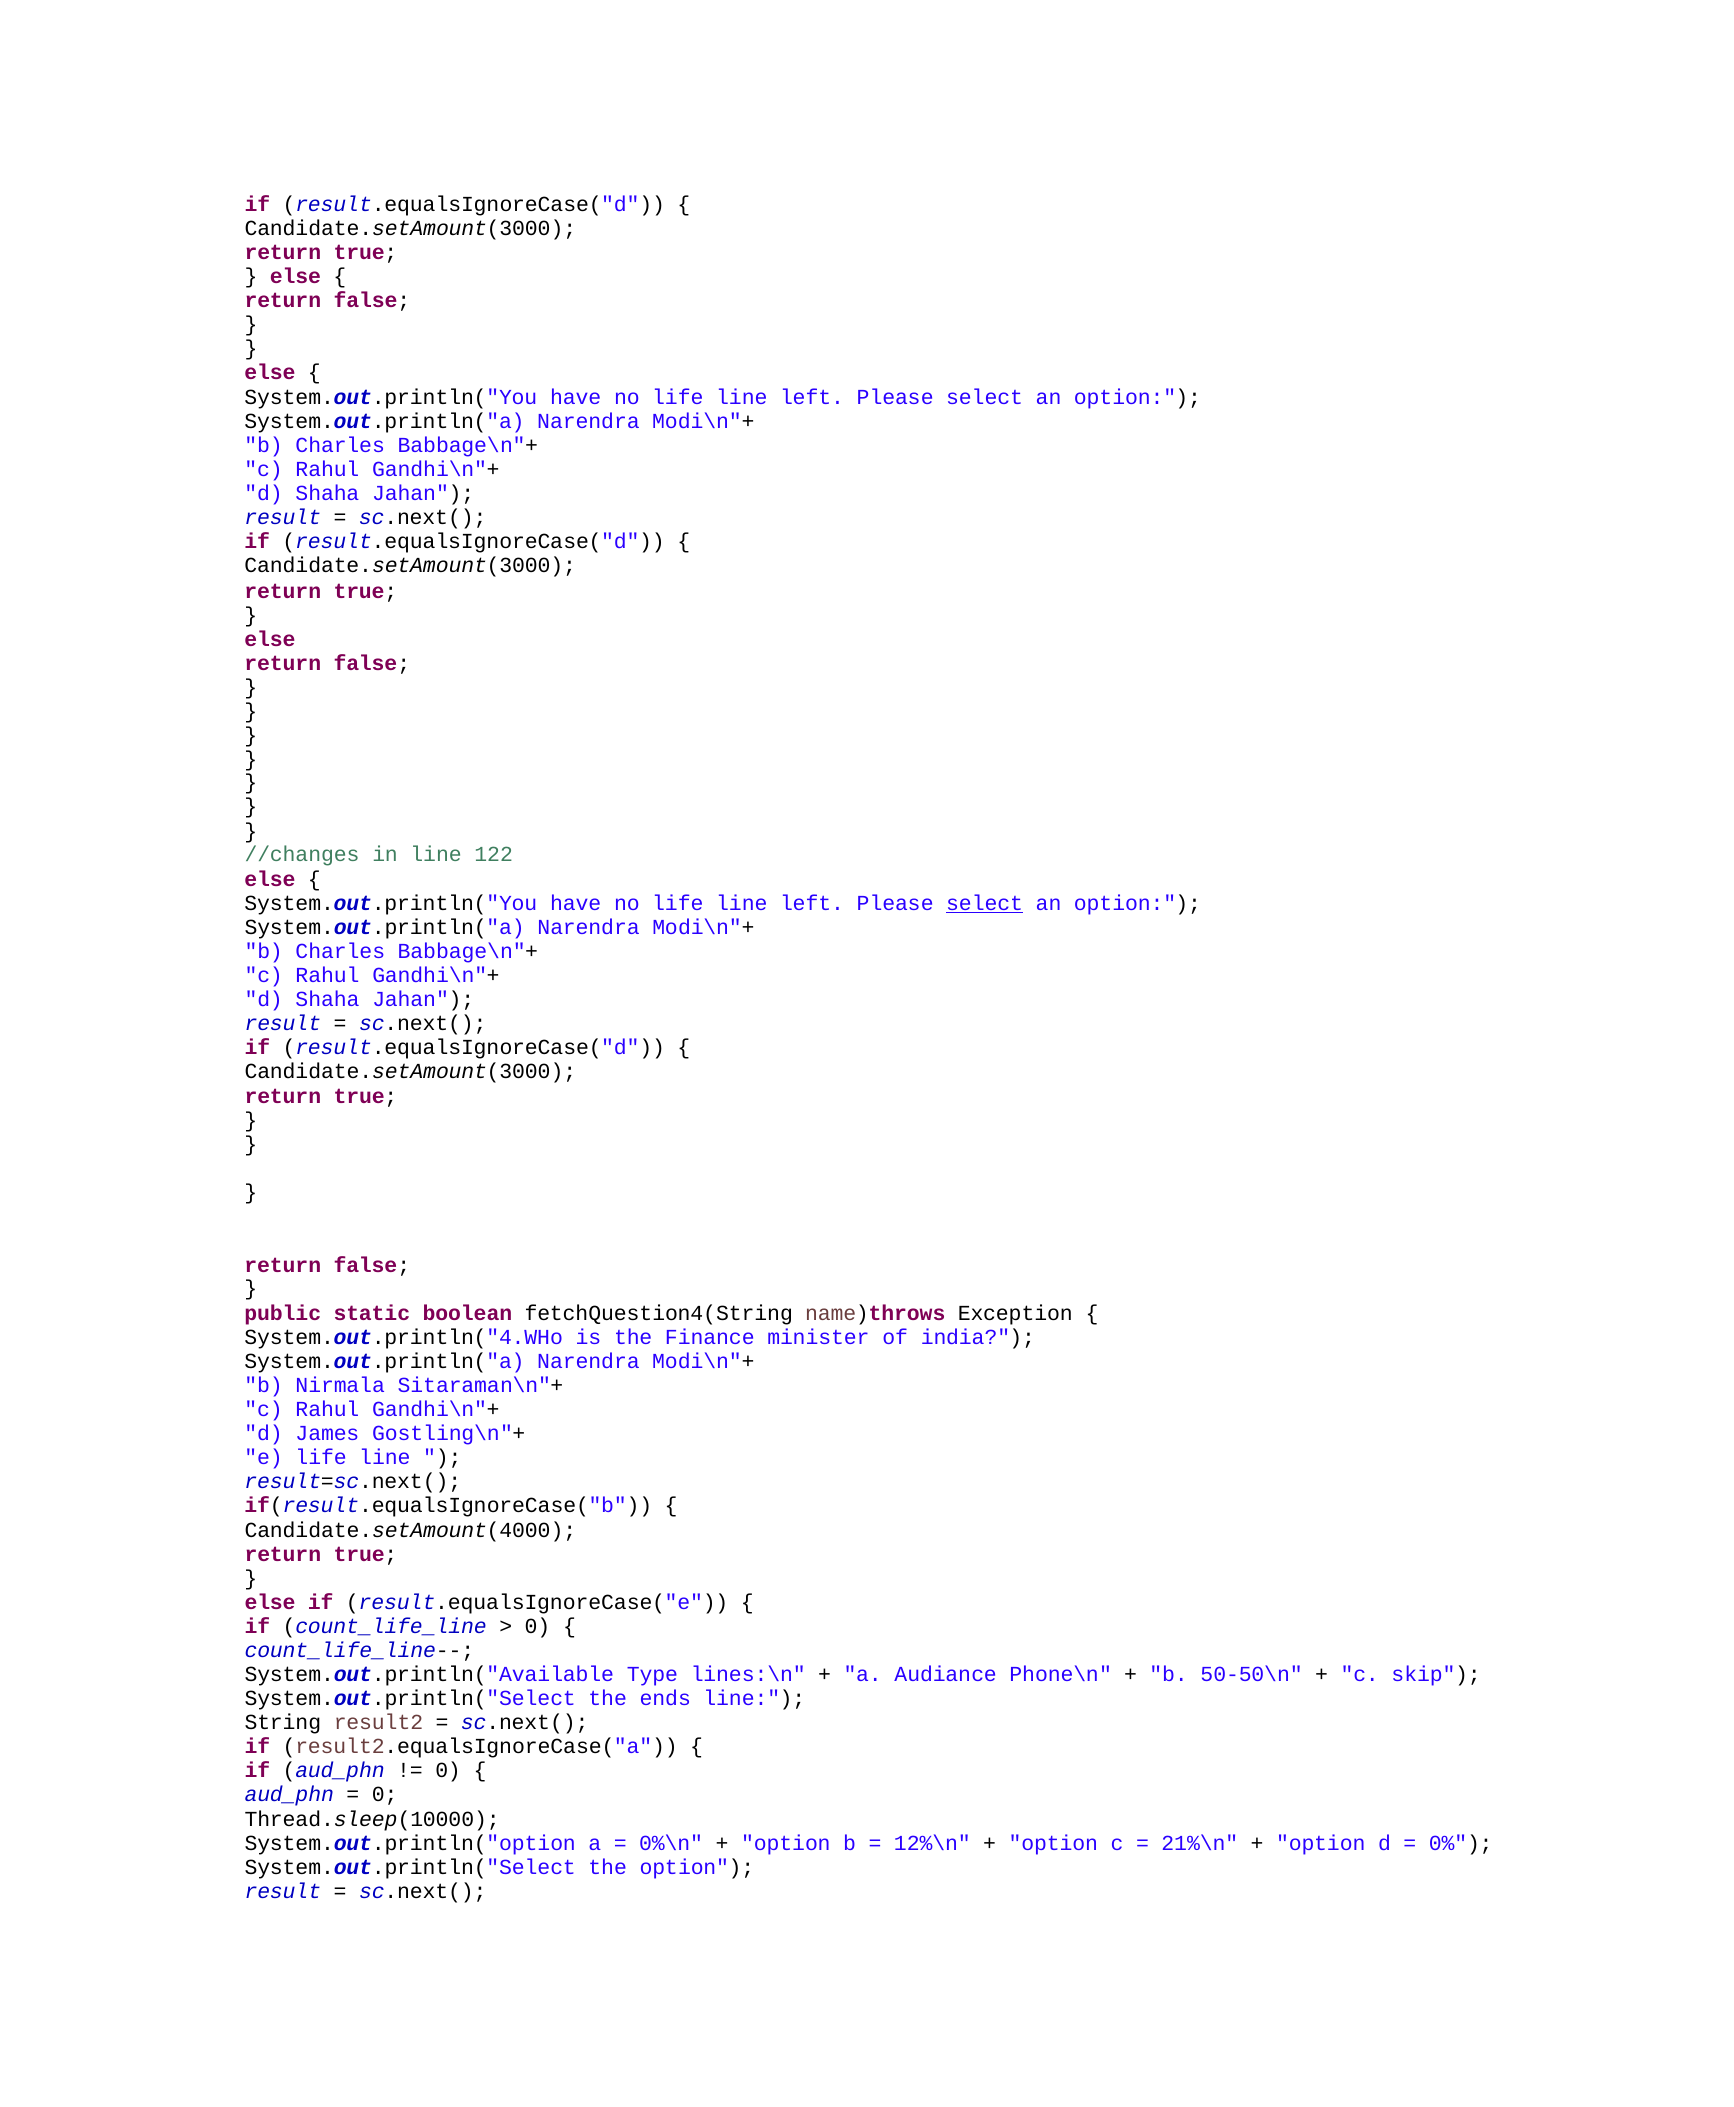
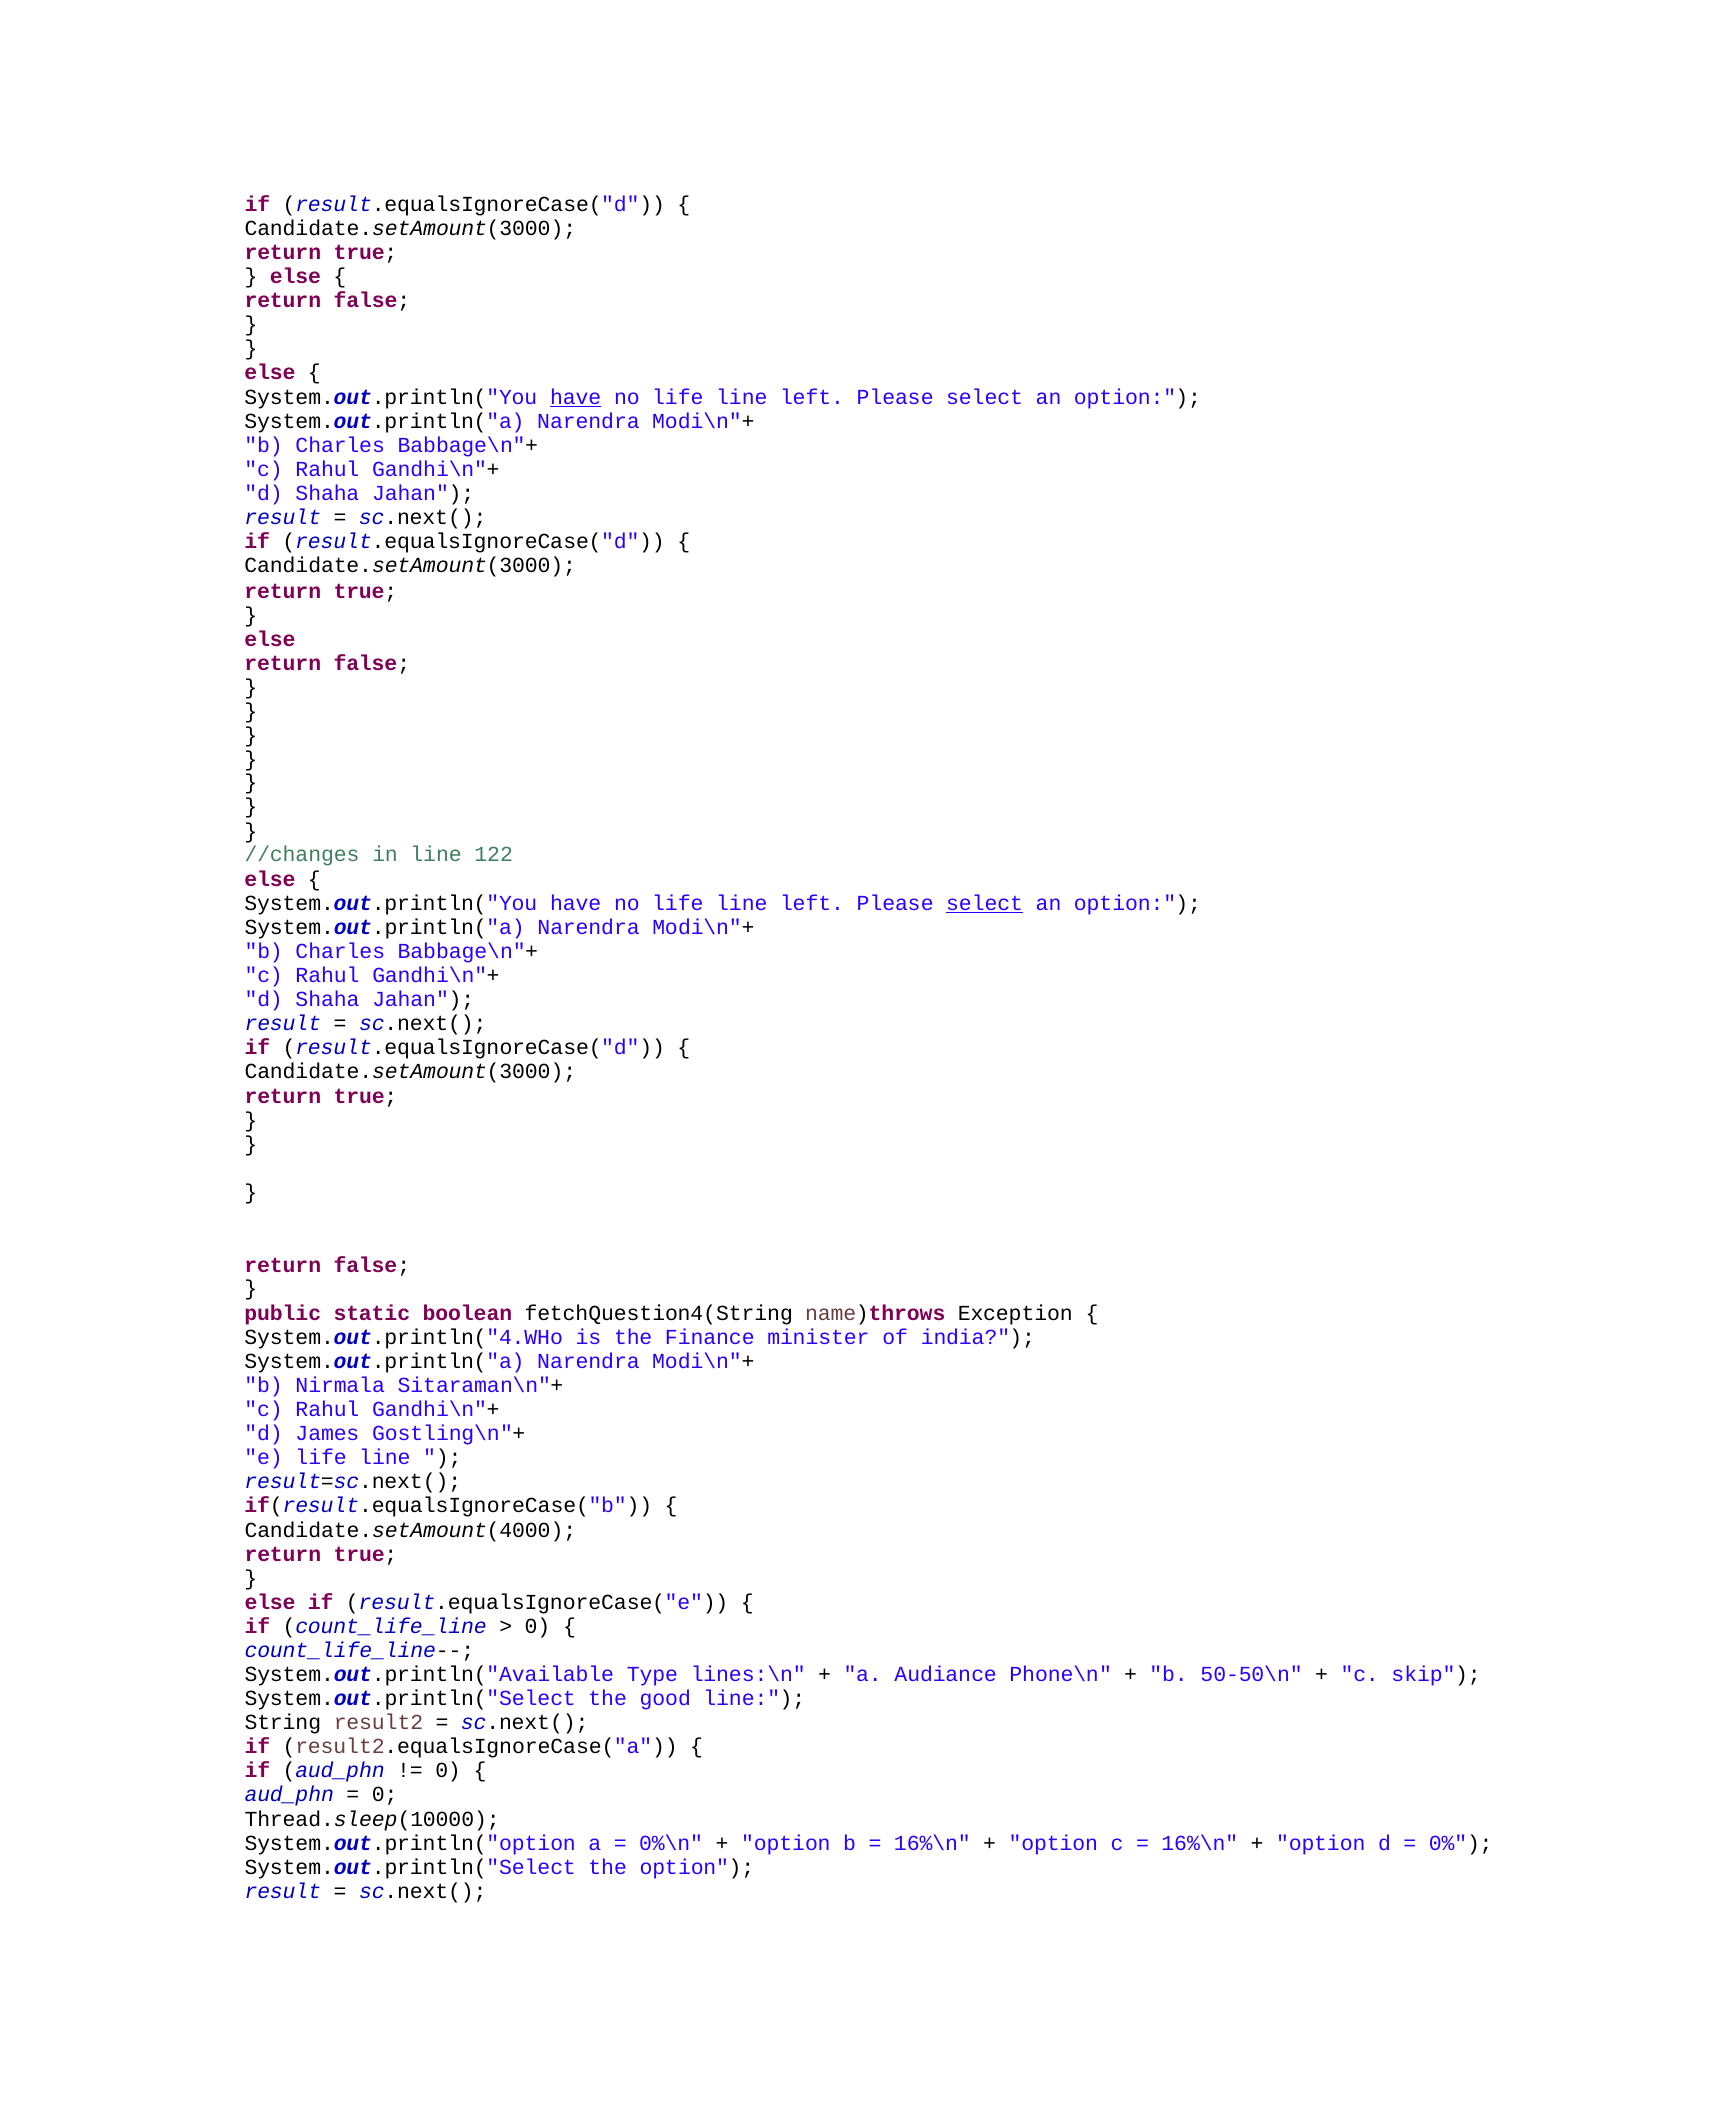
have at (576, 397) underline: none -> present
ends: ends -> good
12%\n at (932, 1843): 12%\n -> 16%\n
21%\n at (1200, 1843): 21%\n -> 16%\n
